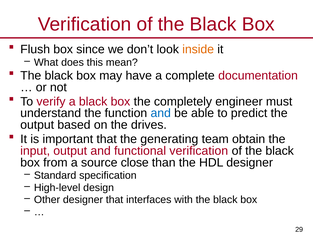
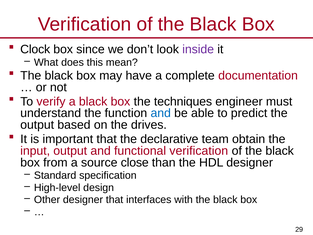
Flush: Flush -> Clock
inside colour: orange -> purple
completely: completely -> techniques
generating: generating -> declarative
